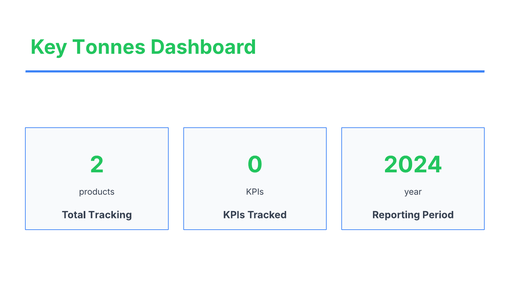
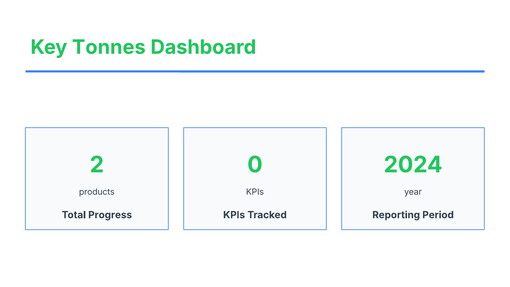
Tracking: Tracking -> Progress
